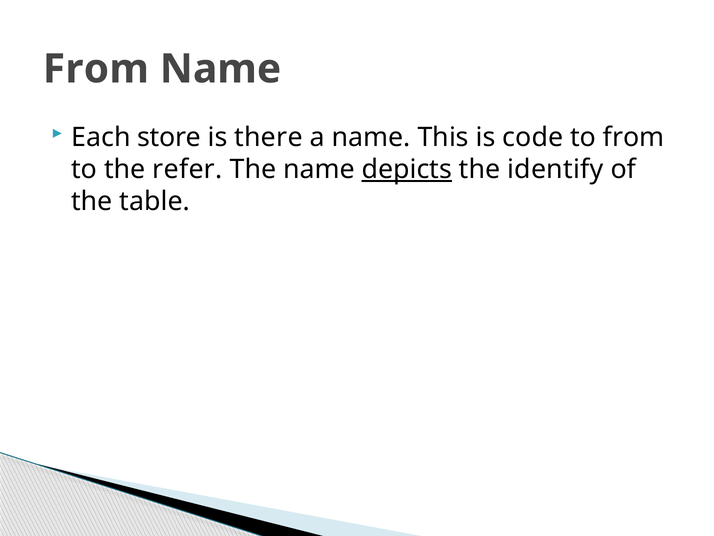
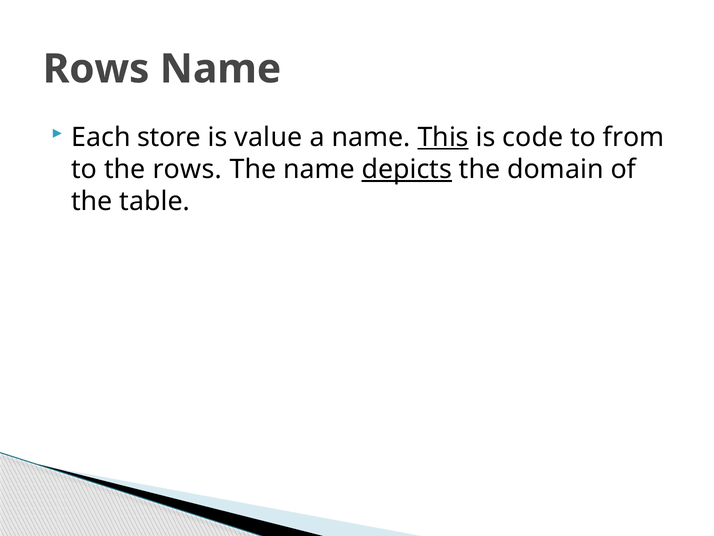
From at (96, 69): From -> Rows
there: there -> value
This underline: none -> present
the refer: refer -> rows
identify: identify -> domain
